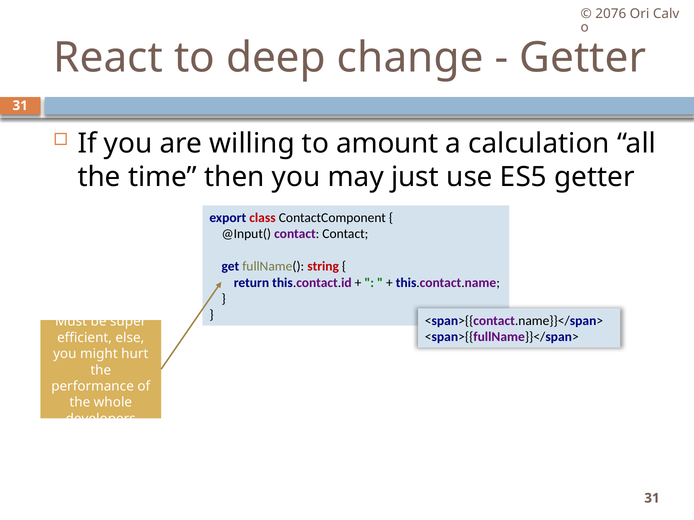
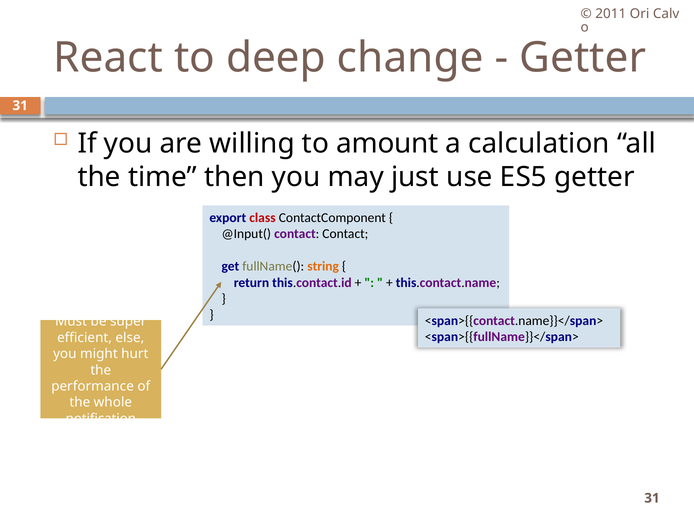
2076: 2076 -> 2011
string colour: red -> orange
developers: developers -> notification
